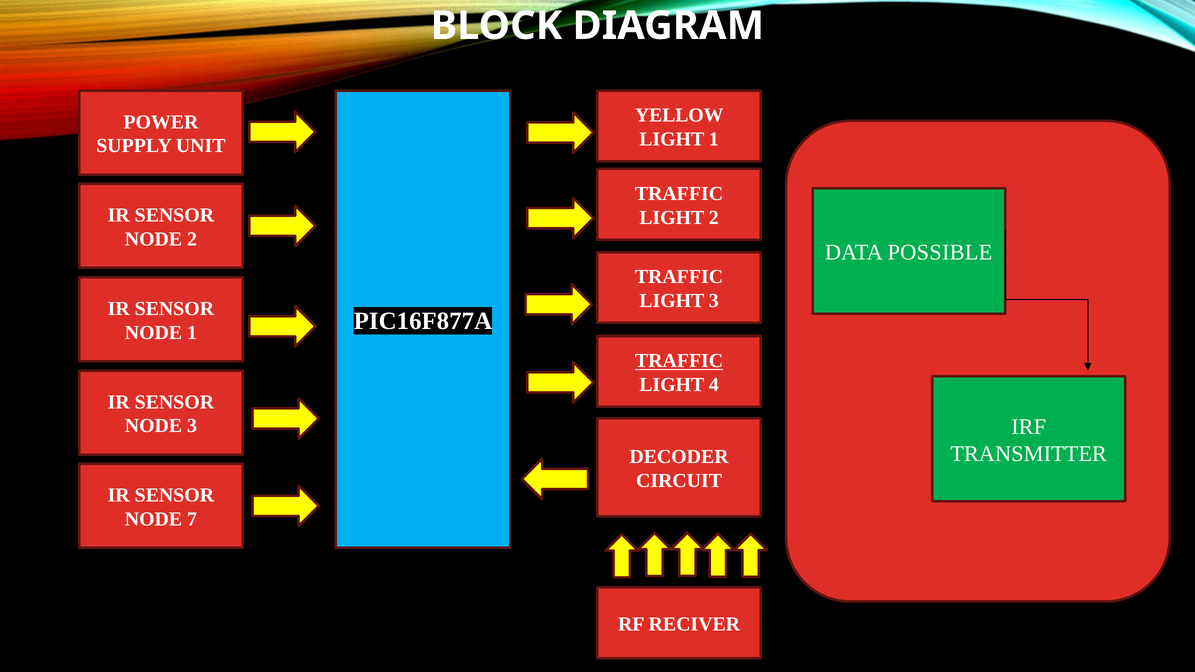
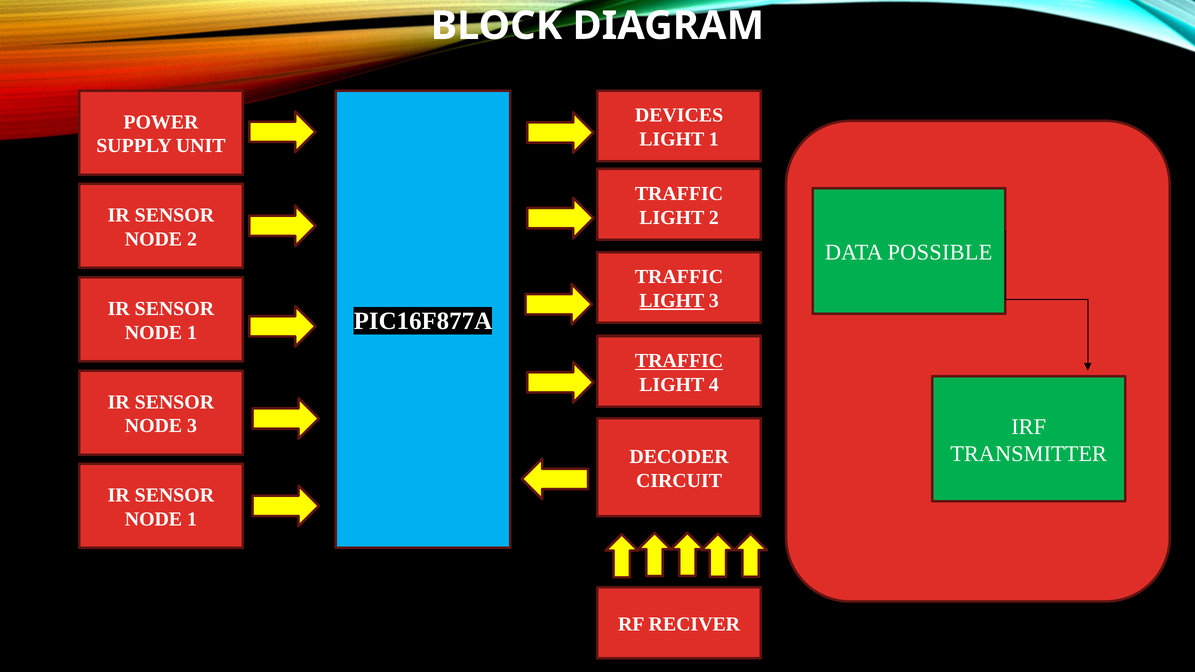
YELLOW: YELLOW -> DEVICES
LIGHT at (672, 301) underline: none -> present
7 at (192, 519): 7 -> 1
